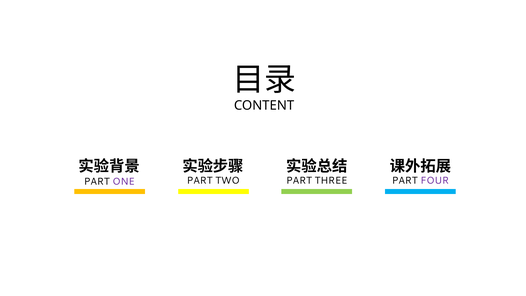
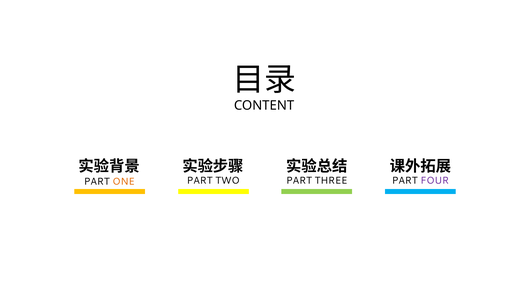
ONE colour: purple -> orange
